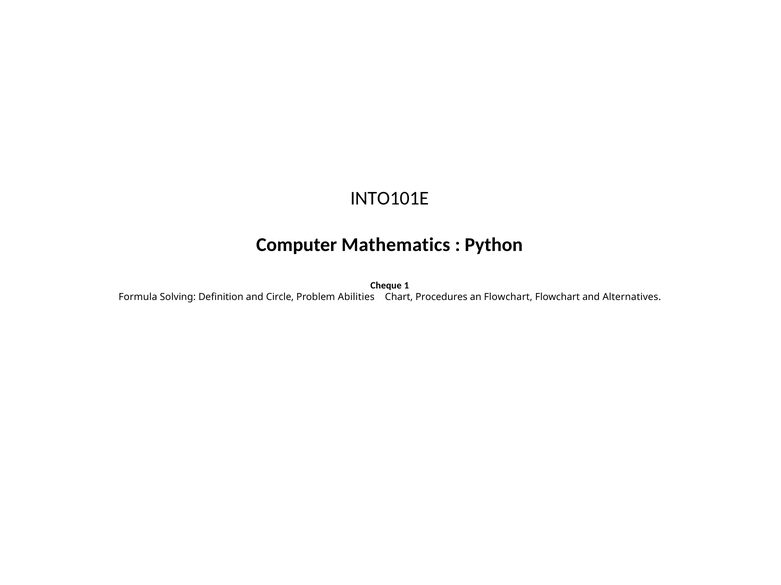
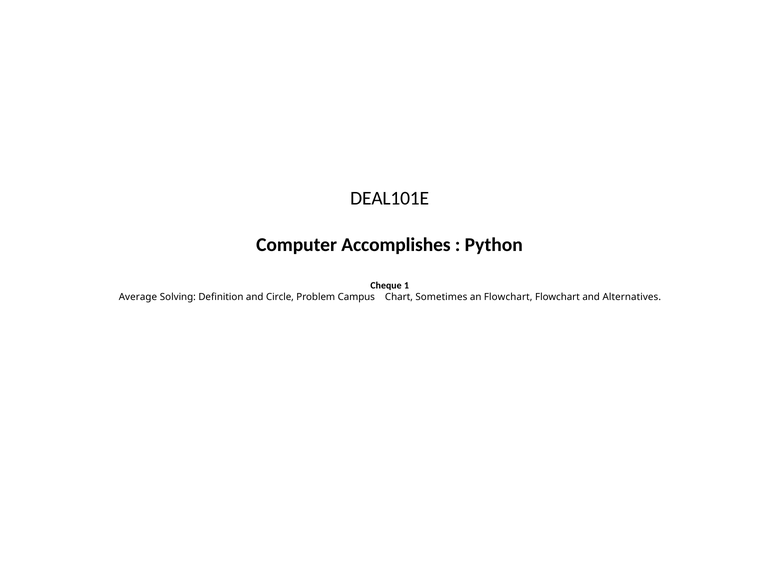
INTO101E: INTO101E -> DEAL101E
Mathematics: Mathematics -> Accomplishes
Formula: Formula -> Average
Abilities: Abilities -> Campus
Procedures: Procedures -> Sometimes
